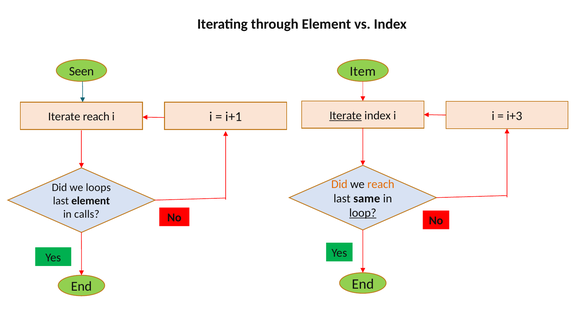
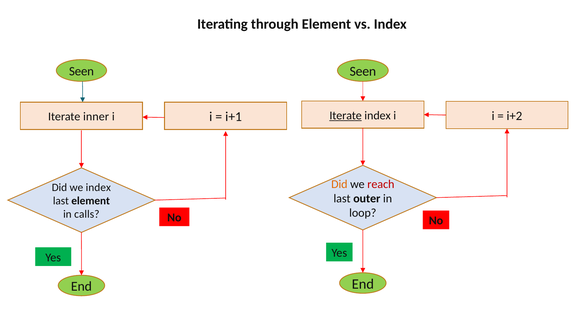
Item at (363, 71): Item -> Seen
i+3: i+3 -> i+2
Iterate reach: reach -> inner
reach at (381, 184) colour: orange -> red
we loops: loops -> index
same: same -> outer
loop underline: present -> none
